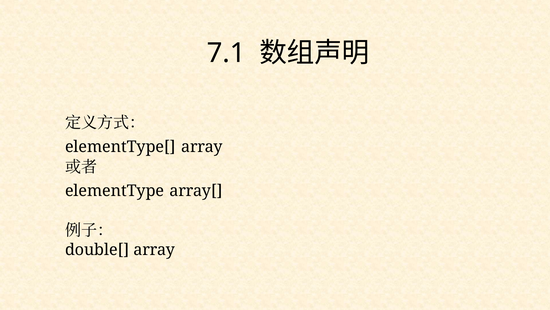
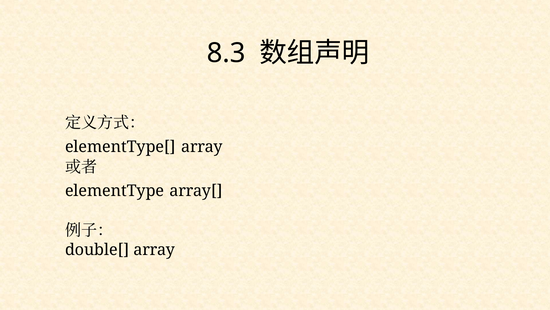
7.1: 7.1 -> 8.3
